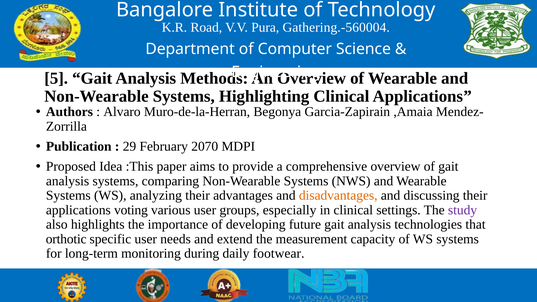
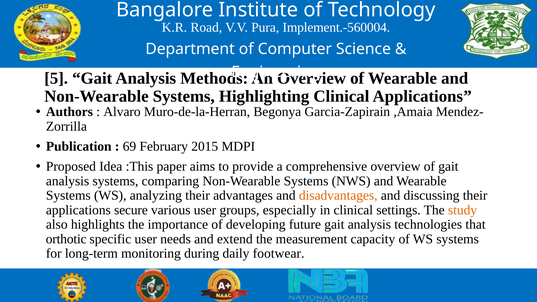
Gathering.-560004: Gathering.-560004 -> Implement.-560004
29: 29 -> 69
2070: 2070 -> 2015
voting: voting -> secure
study colour: purple -> orange
